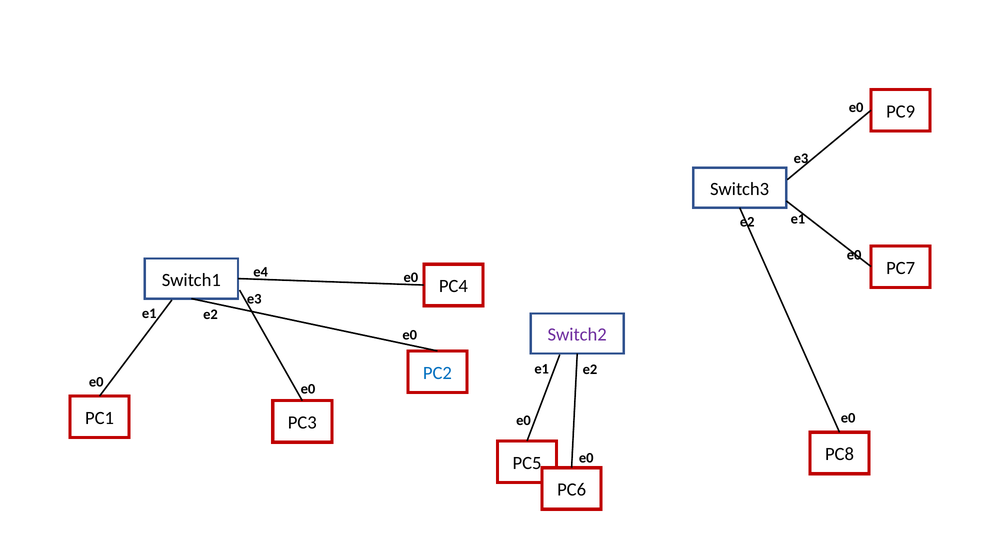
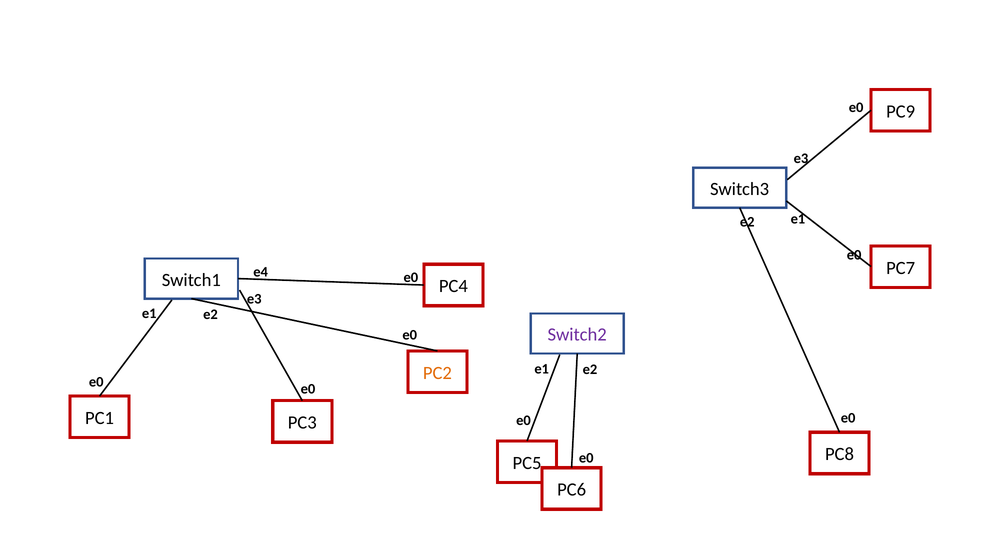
PC2 colour: blue -> orange
